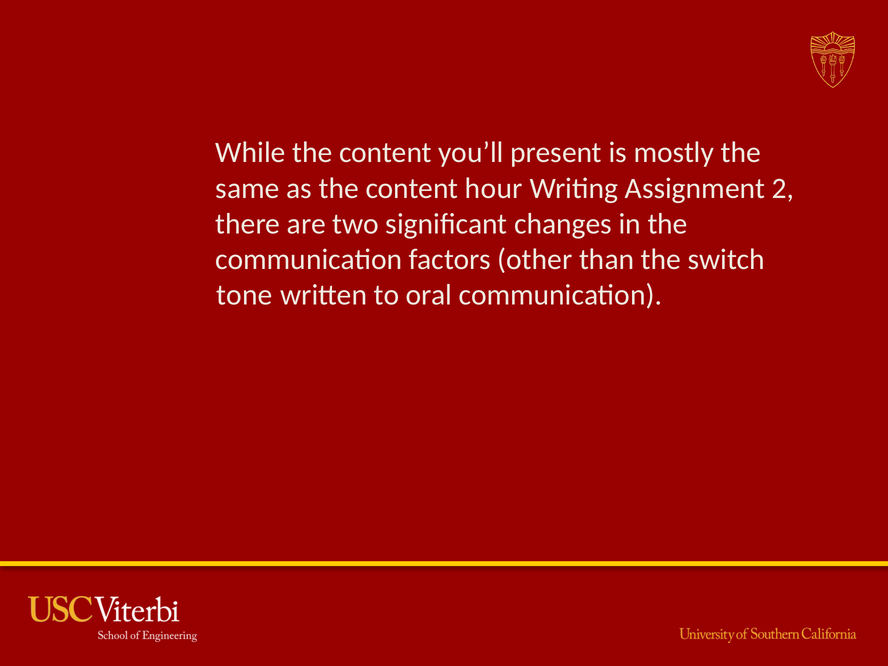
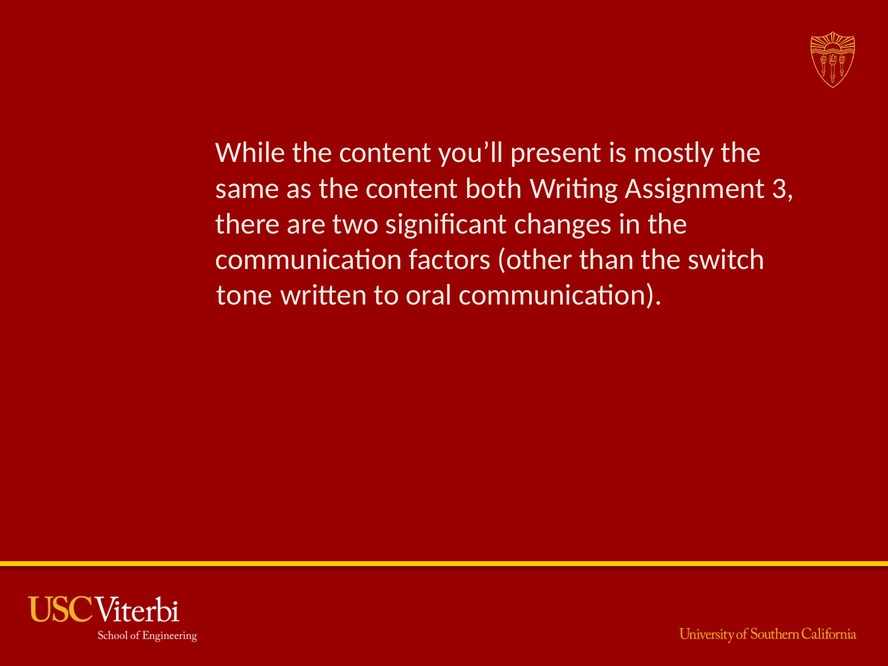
hour: hour -> both
2: 2 -> 3
